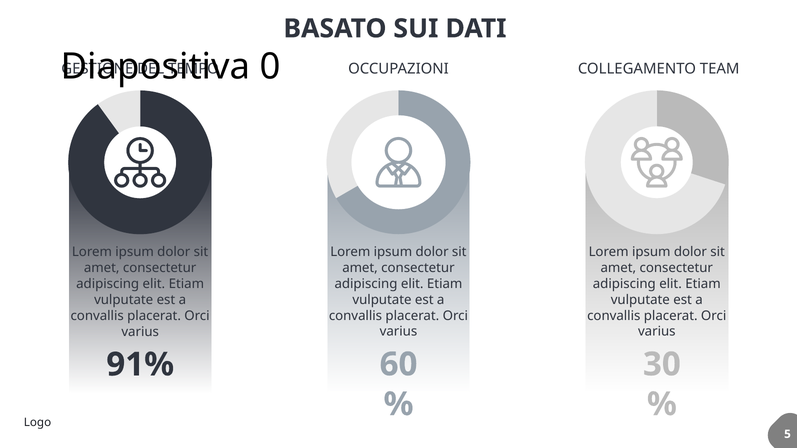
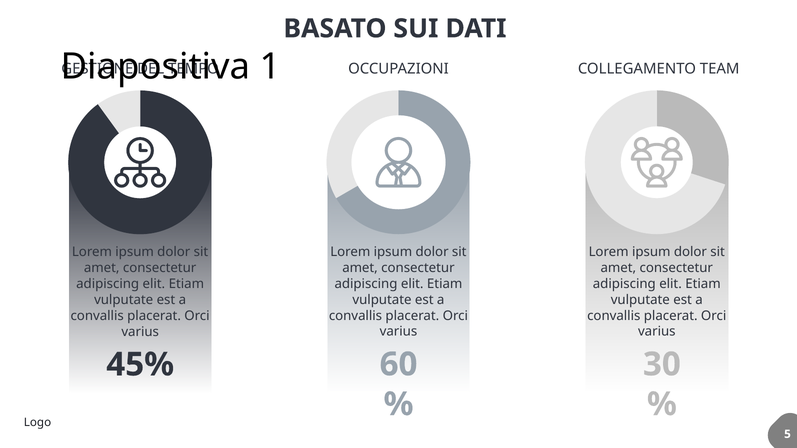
0: 0 -> 1
91%: 91% -> 45%
